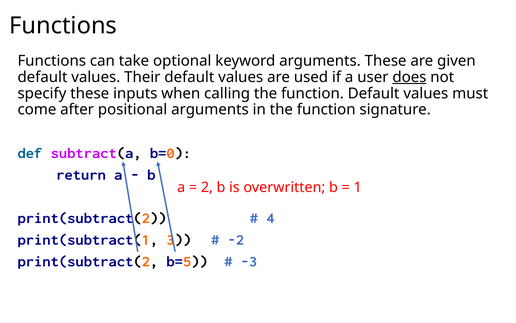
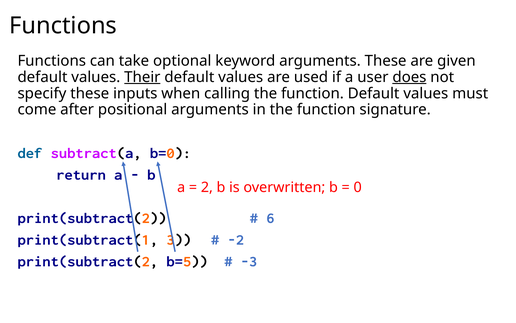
Their underline: none -> present
1: 1 -> 0
4: 4 -> 6
